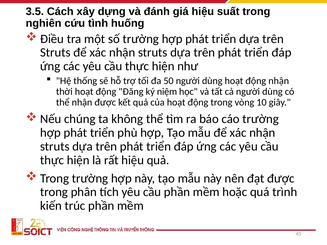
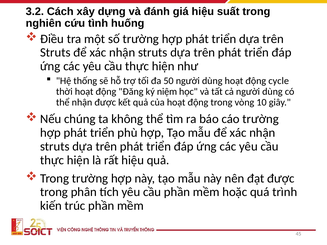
3.5: 3.5 -> 3.2
động nhận: nhận -> cycle
